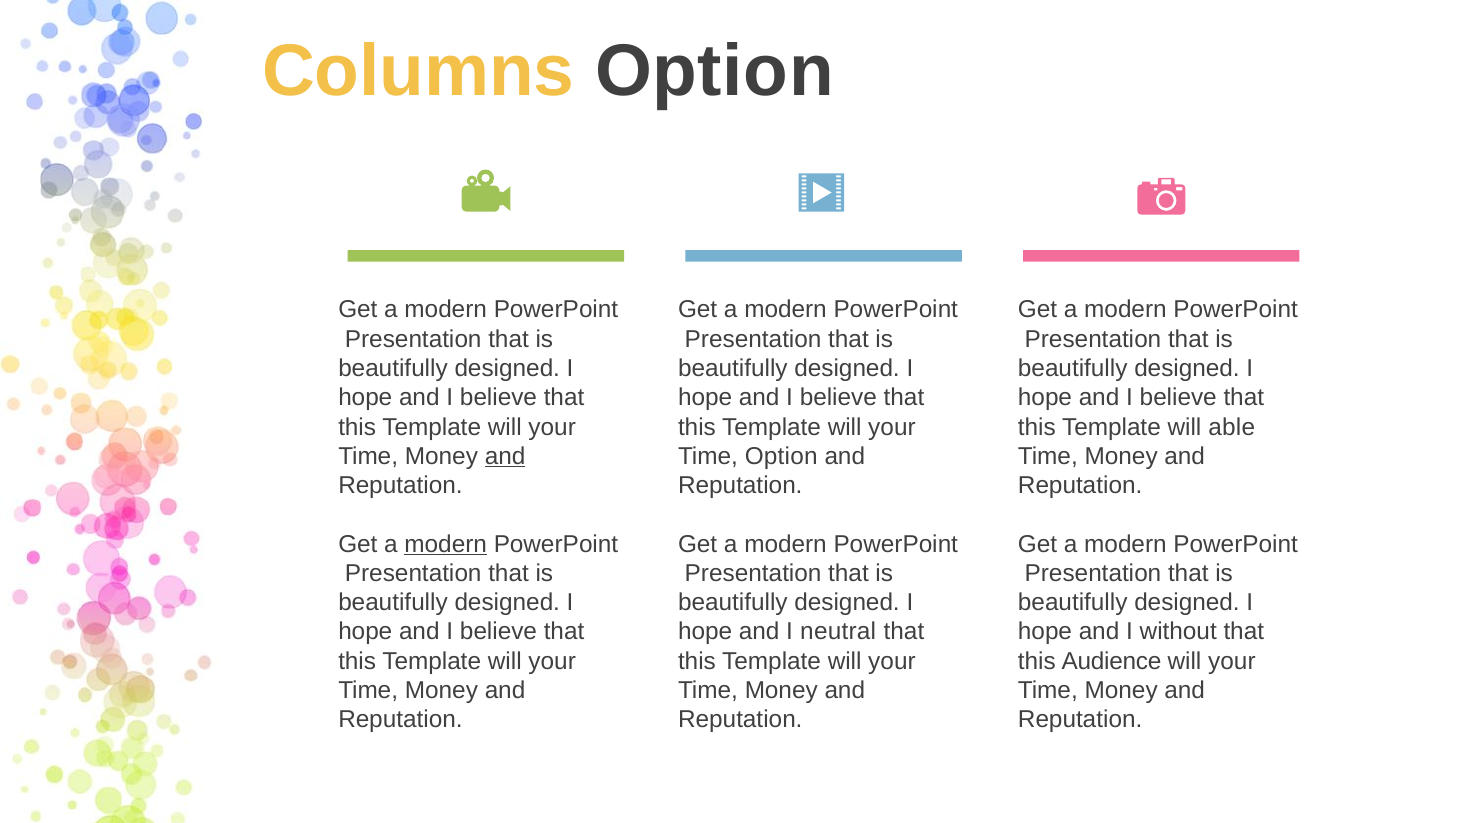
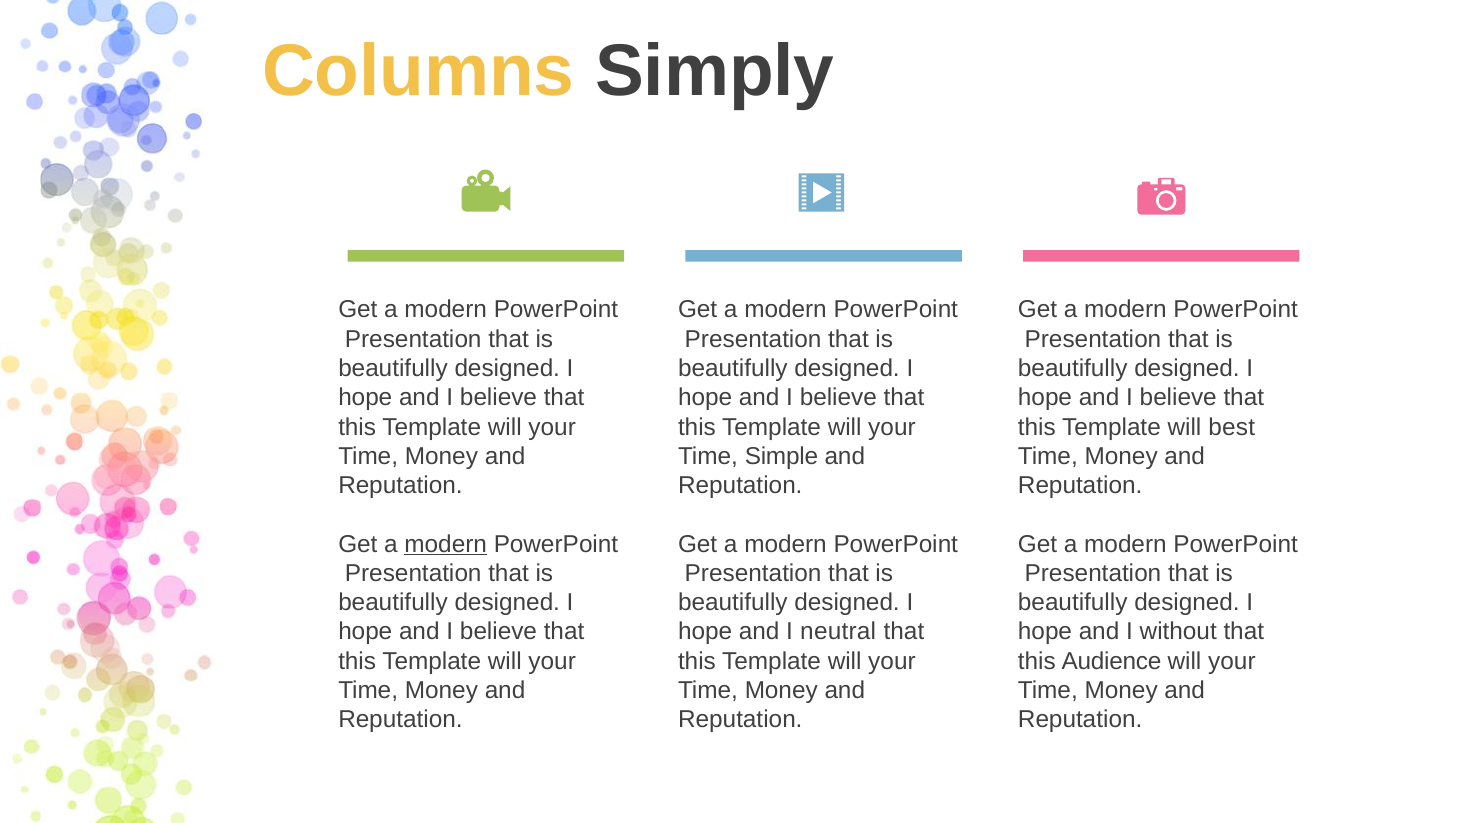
Columns Option: Option -> Simply
able: able -> best
and at (505, 456) underline: present -> none
Time Option: Option -> Simple
